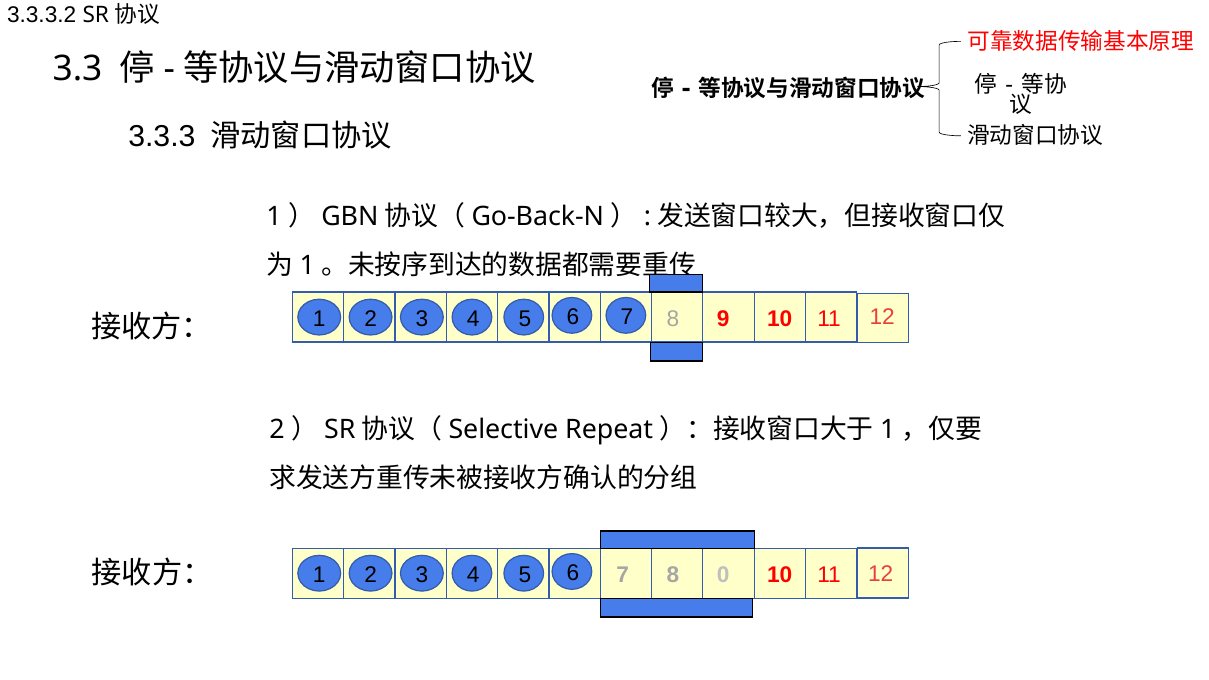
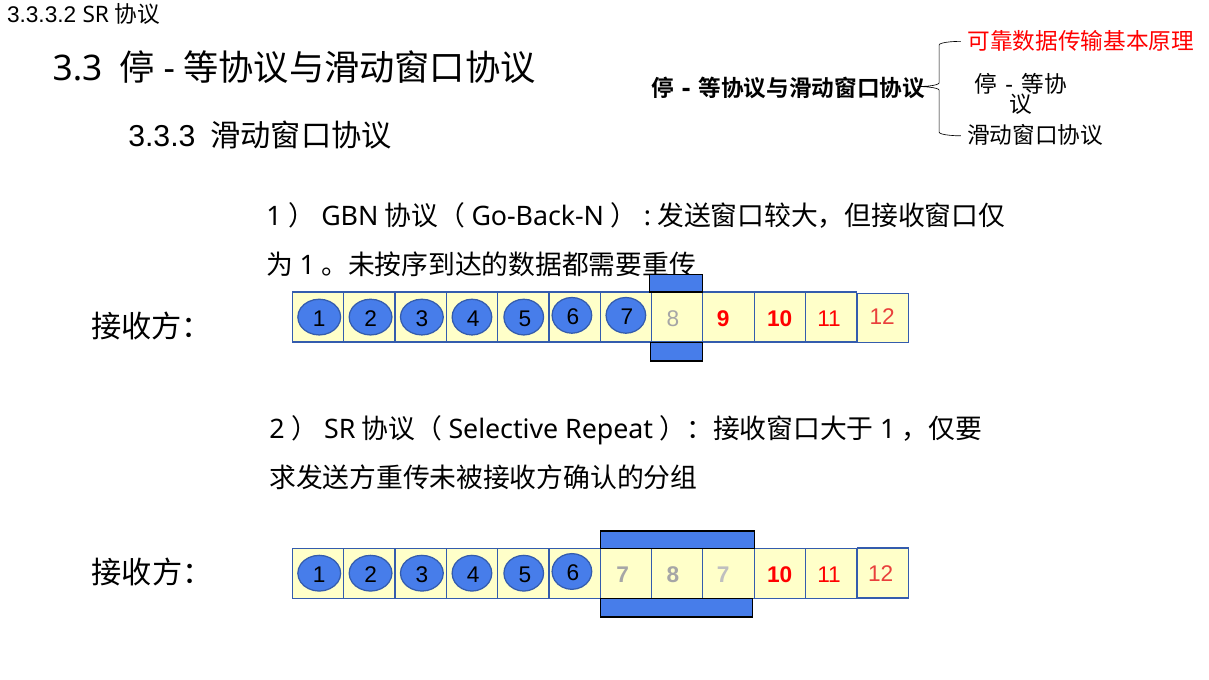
8 0: 0 -> 7
